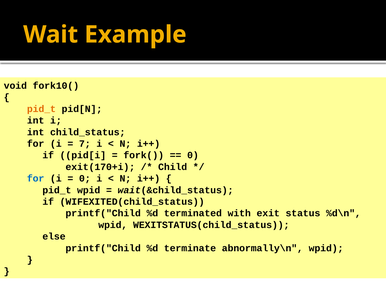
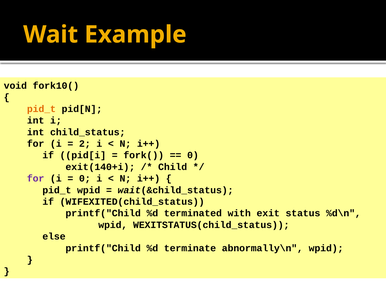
7: 7 -> 2
exit(170+i: exit(170+i -> exit(140+i
for at (36, 178) colour: blue -> purple
